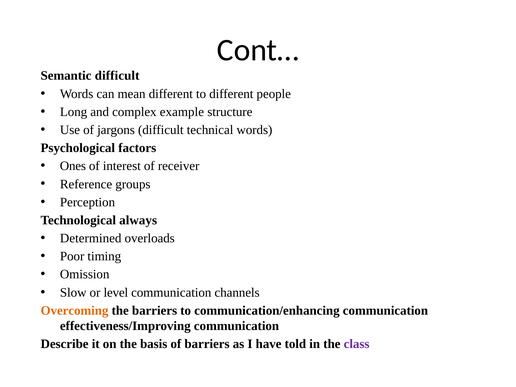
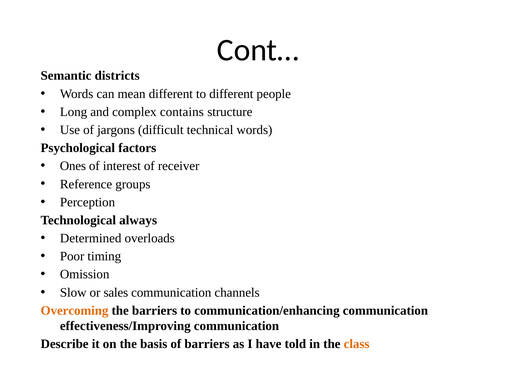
Semantic difficult: difficult -> districts
example: example -> contains
level: level -> sales
class colour: purple -> orange
